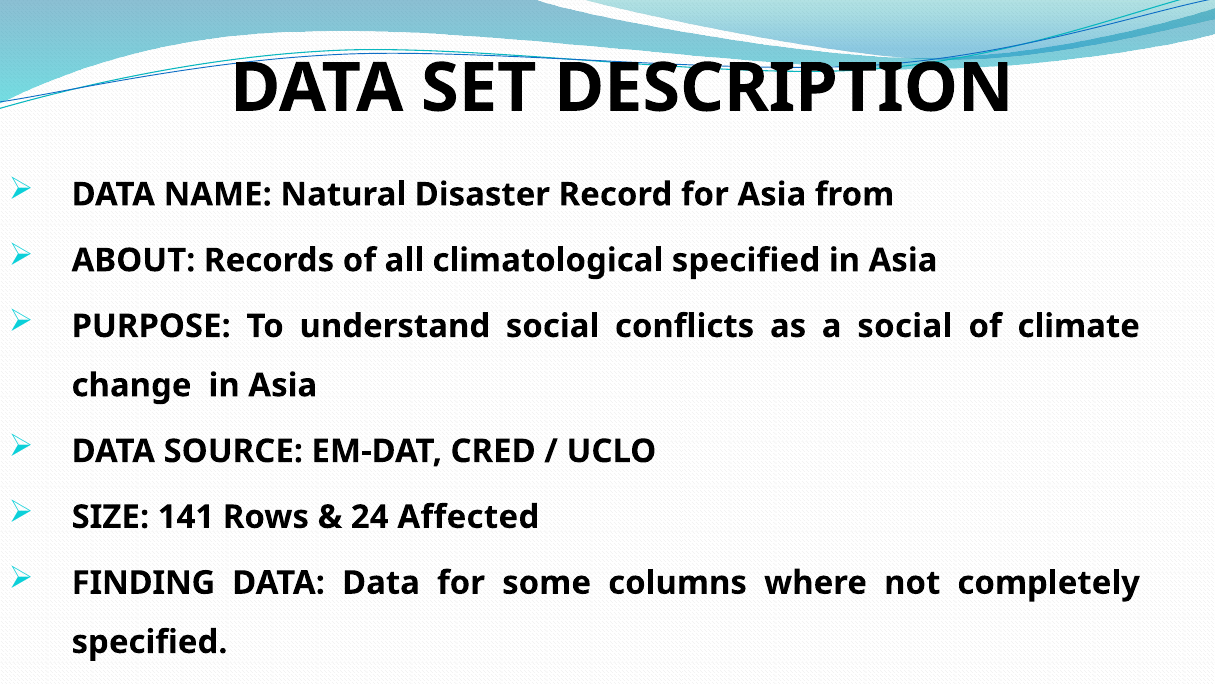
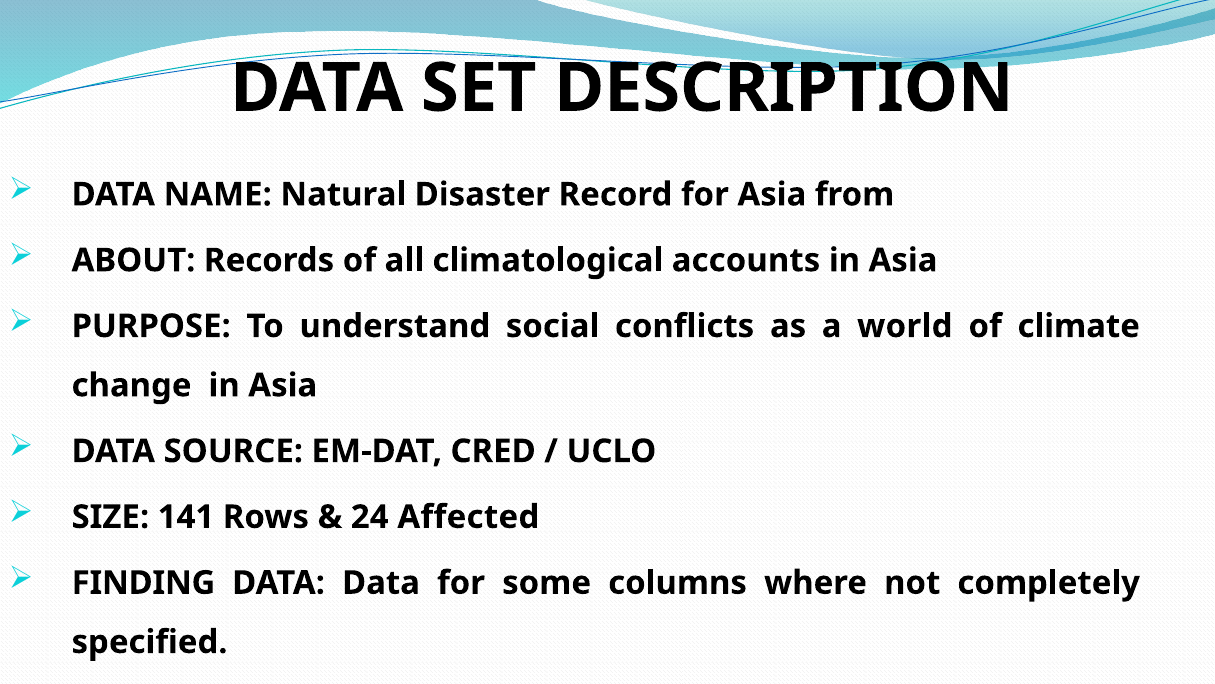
climatological specified: specified -> accounts
a social: social -> world
